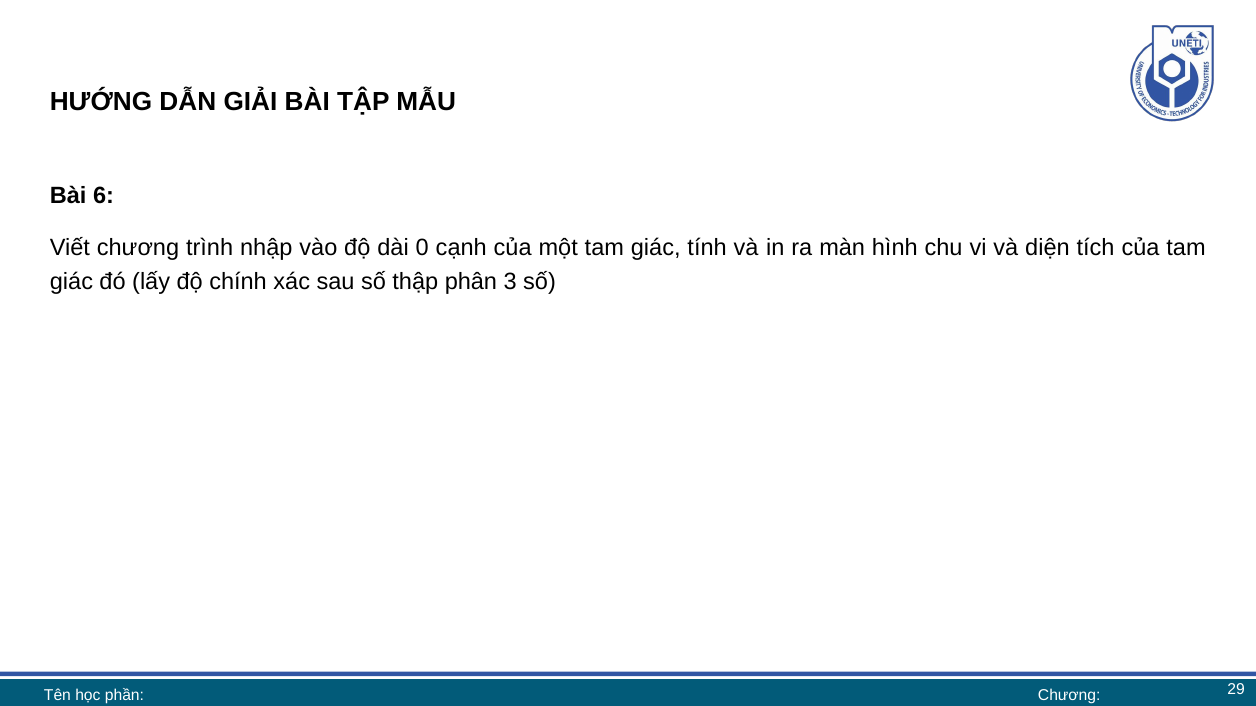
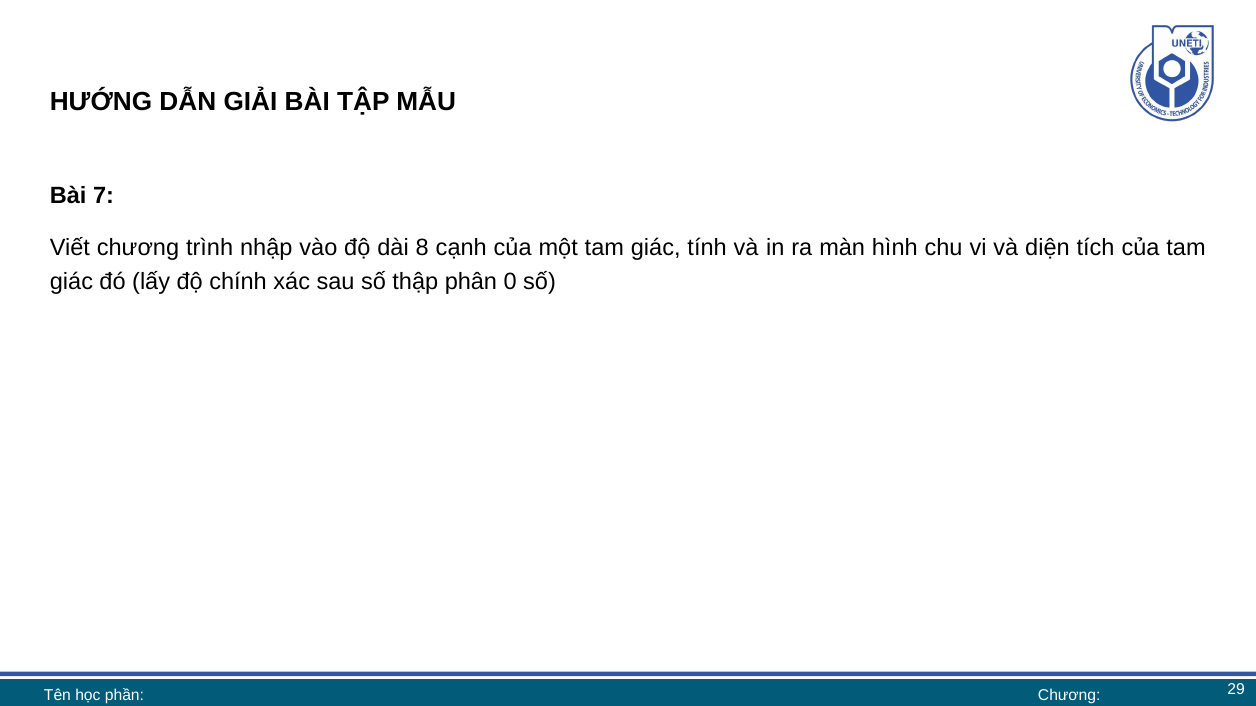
6: 6 -> 7
0: 0 -> 8
3: 3 -> 0
